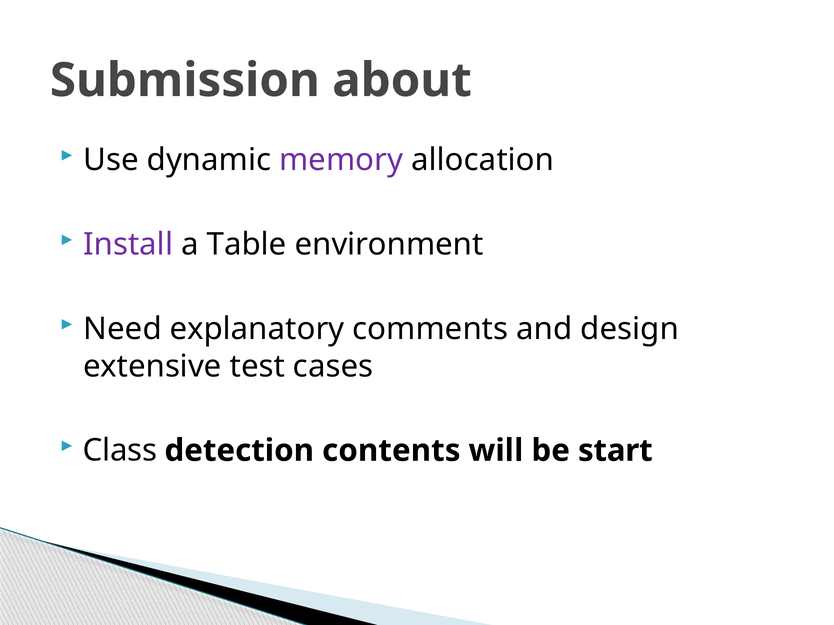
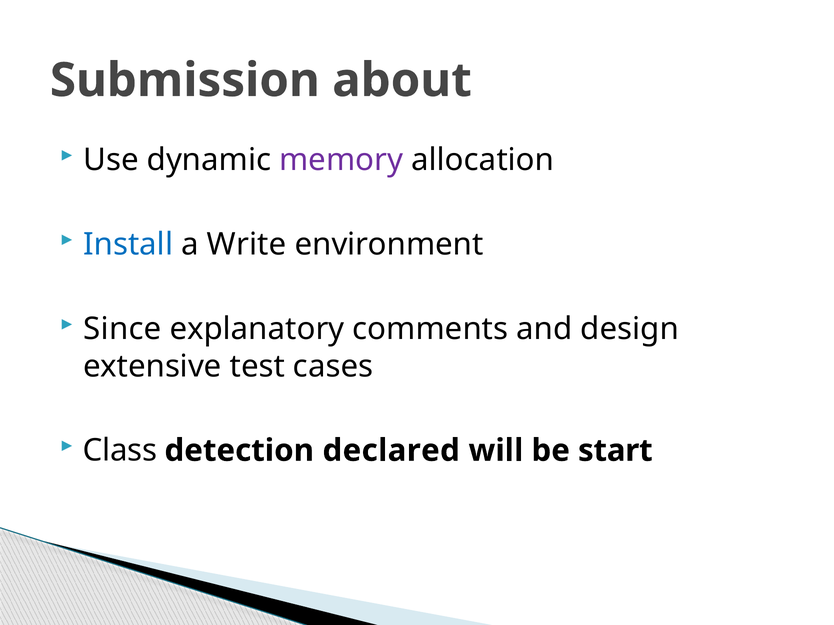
Install colour: purple -> blue
Table: Table -> Write
Need: Need -> Since
contents: contents -> declared
